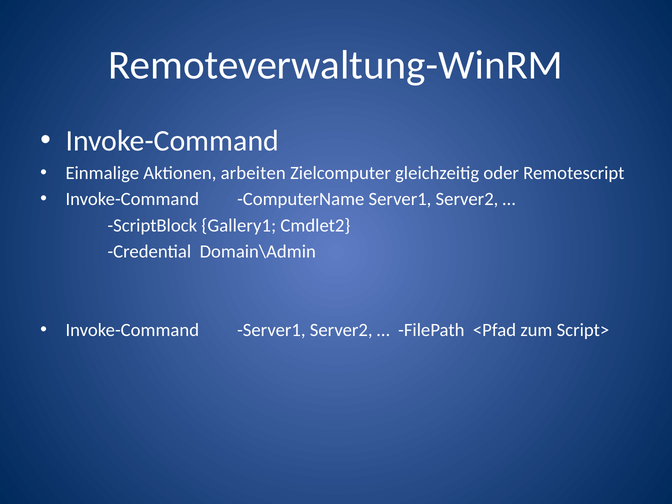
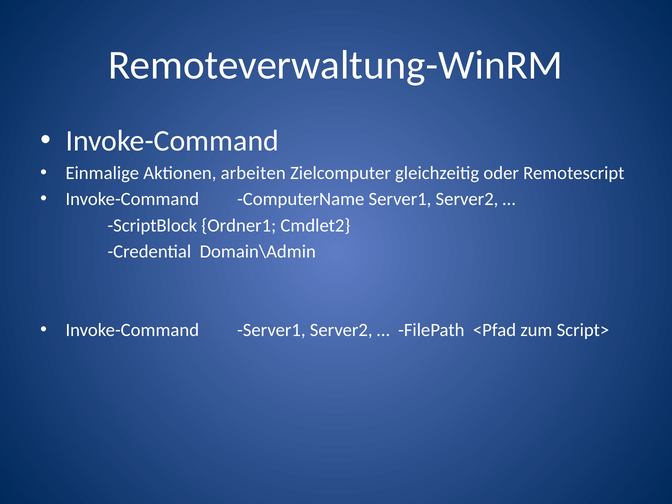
Gallery1: Gallery1 -> Ordner1
